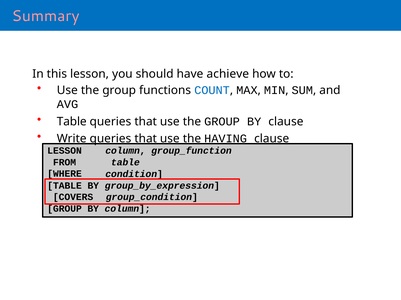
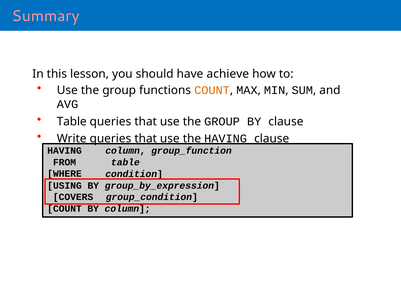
COUNT at (212, 90) colour: blue -> orange
LESSON at (65, 151): LESSON -> HAVING
TABLE at (65, 186): TABLE -> USING
GROUP at (65, 209): GROUP -> COUNT
